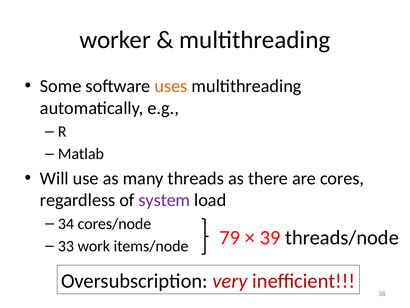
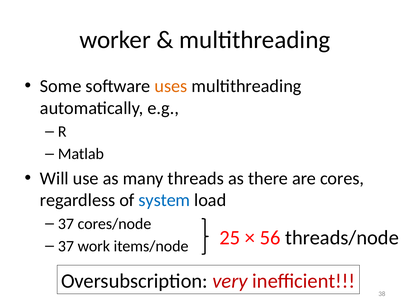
system colour: purple -> blue
34 at (66, 223): 34 -> 37
33 at (66, 246): 33 -> 37
79: 79 -> 25
39: 39 -> 56
